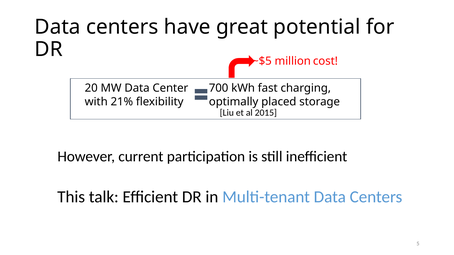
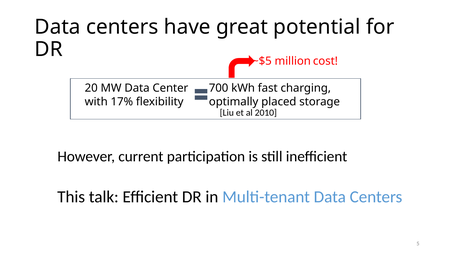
21%: 21% -> 17%
2015: 2015 -> 2010
